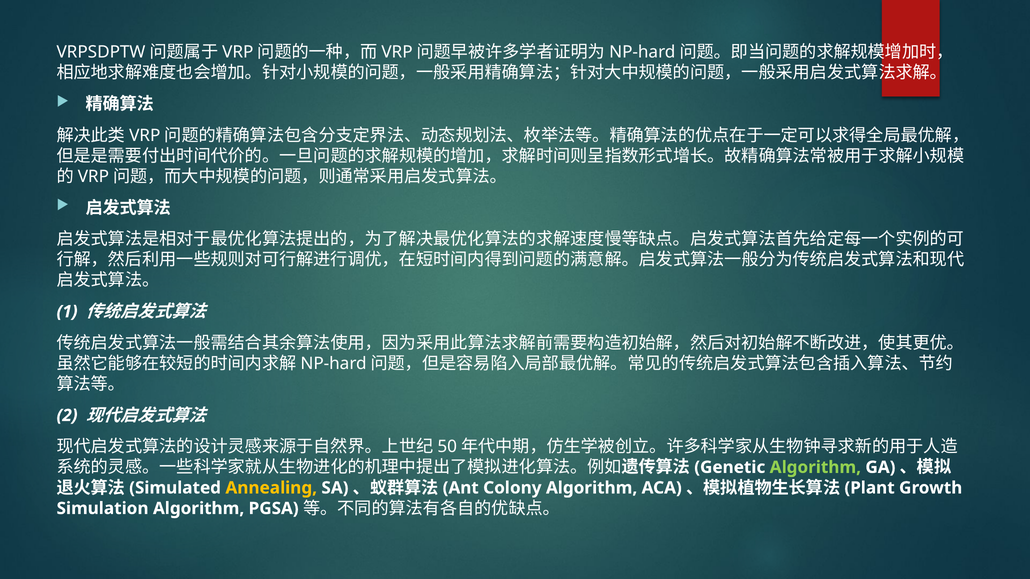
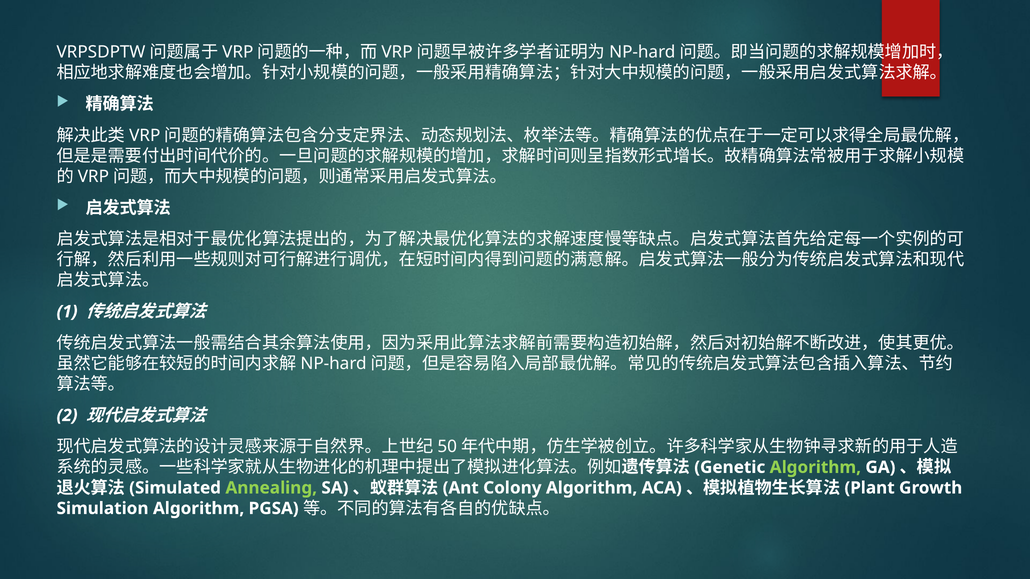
Annealing colour: yellow -> light green
